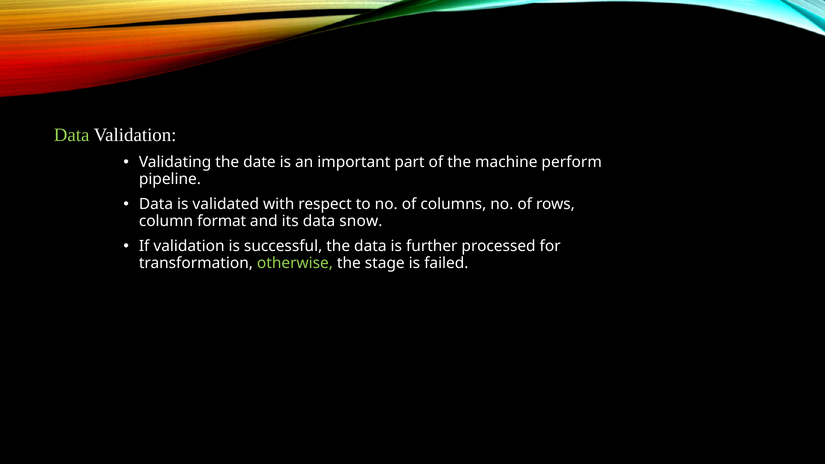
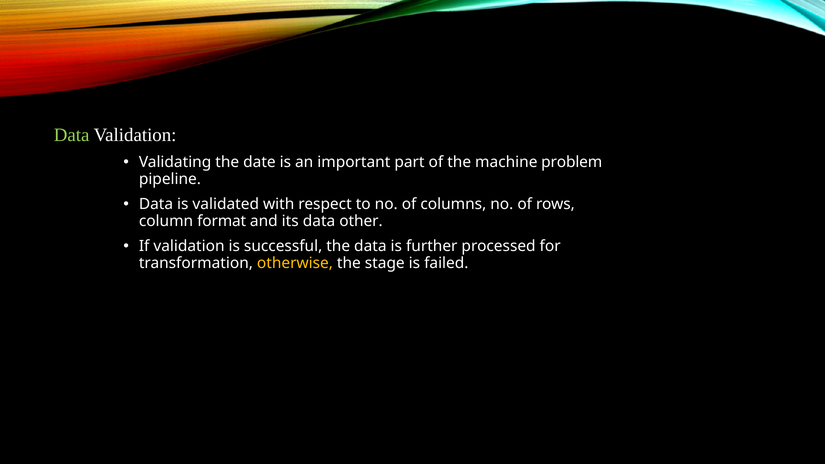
perform: perform -> problem
snow: snow -> other
otherwise colour: light green -> yellow
